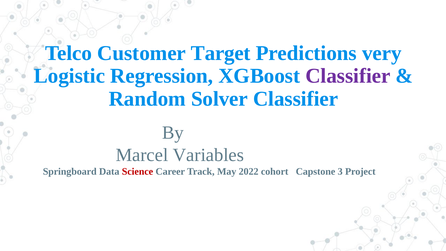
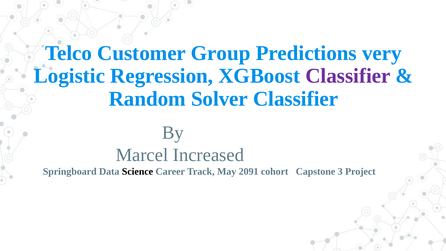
Target: Target -> Group
Variables: Variables -> Increased
Science colour: red -> black
2022: 2022 -> 2091
